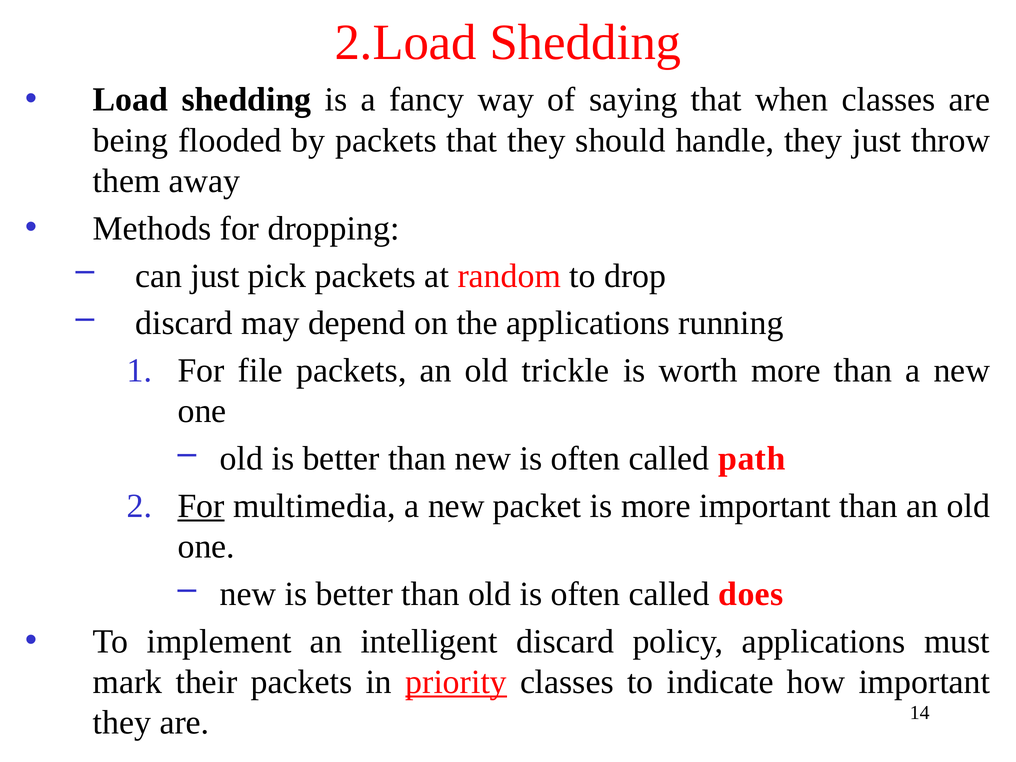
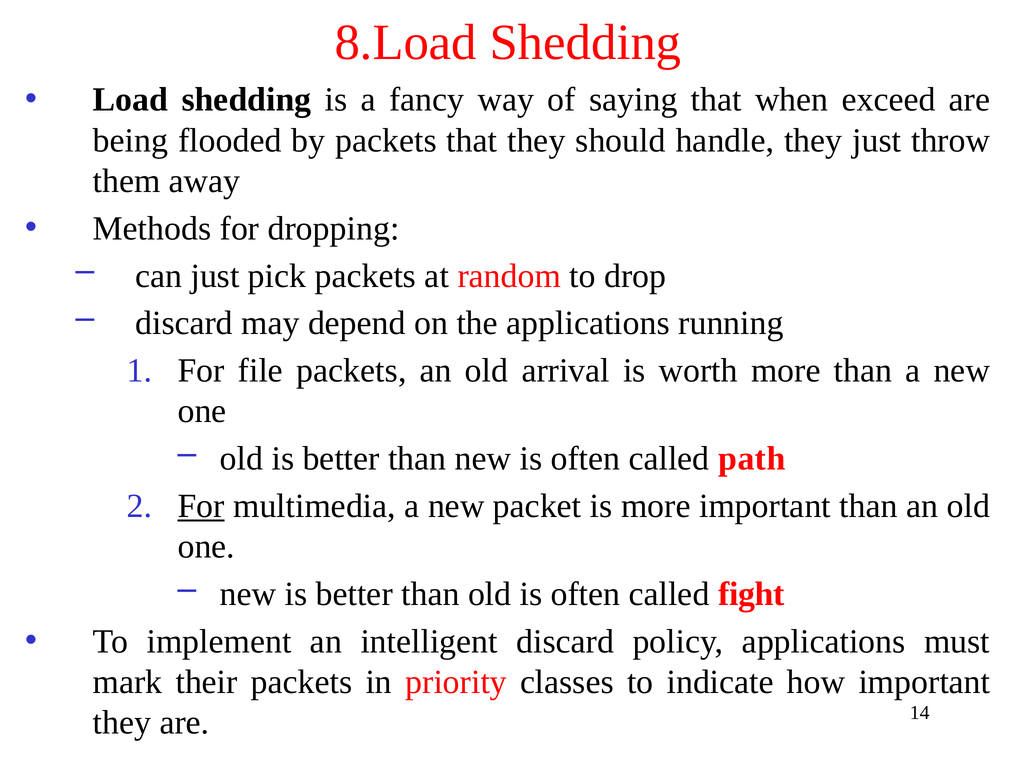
2.Load: 2.Load -> 8.Load
when classes: classes -> exceed
trickle: trickle -> arrival
does: does -> fight
priority underline: present -> none
